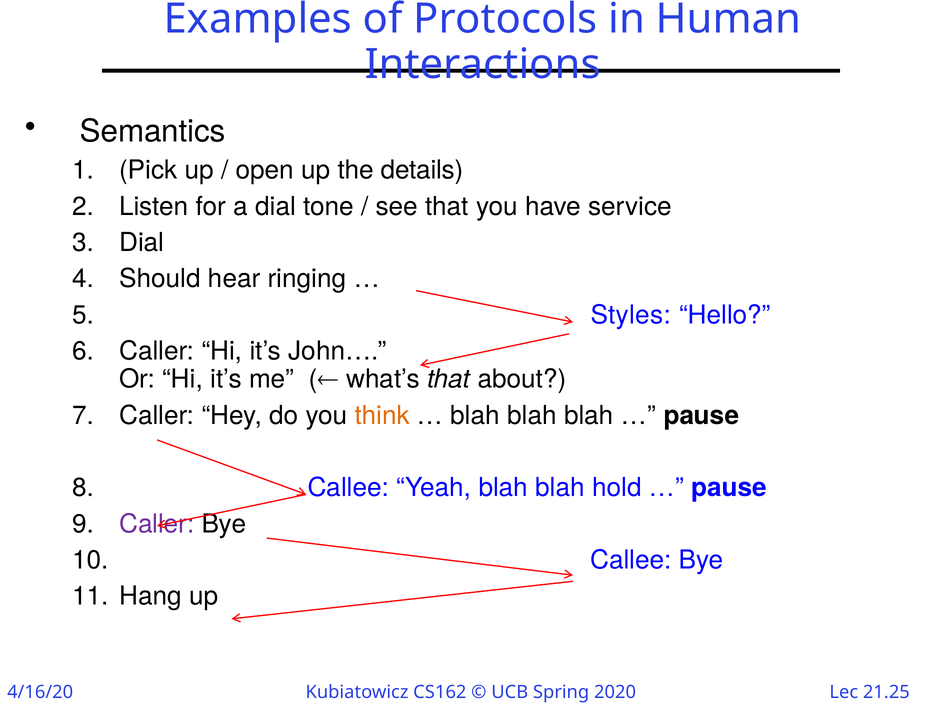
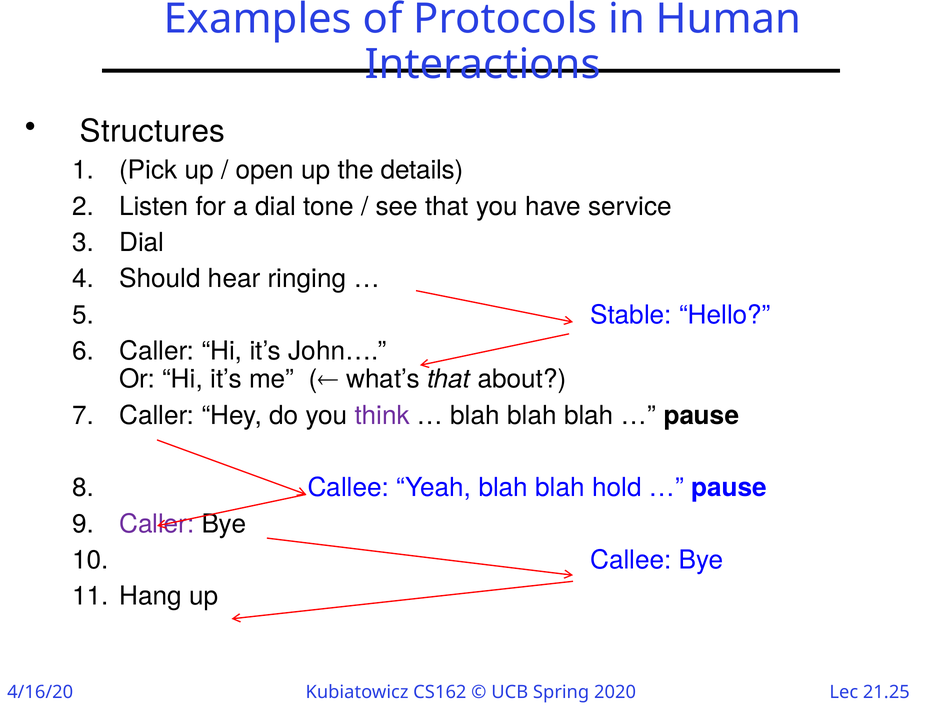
Semantics: Semantics -> Structures
Styles: Styles -> Stable
think colour: orange -> purple
